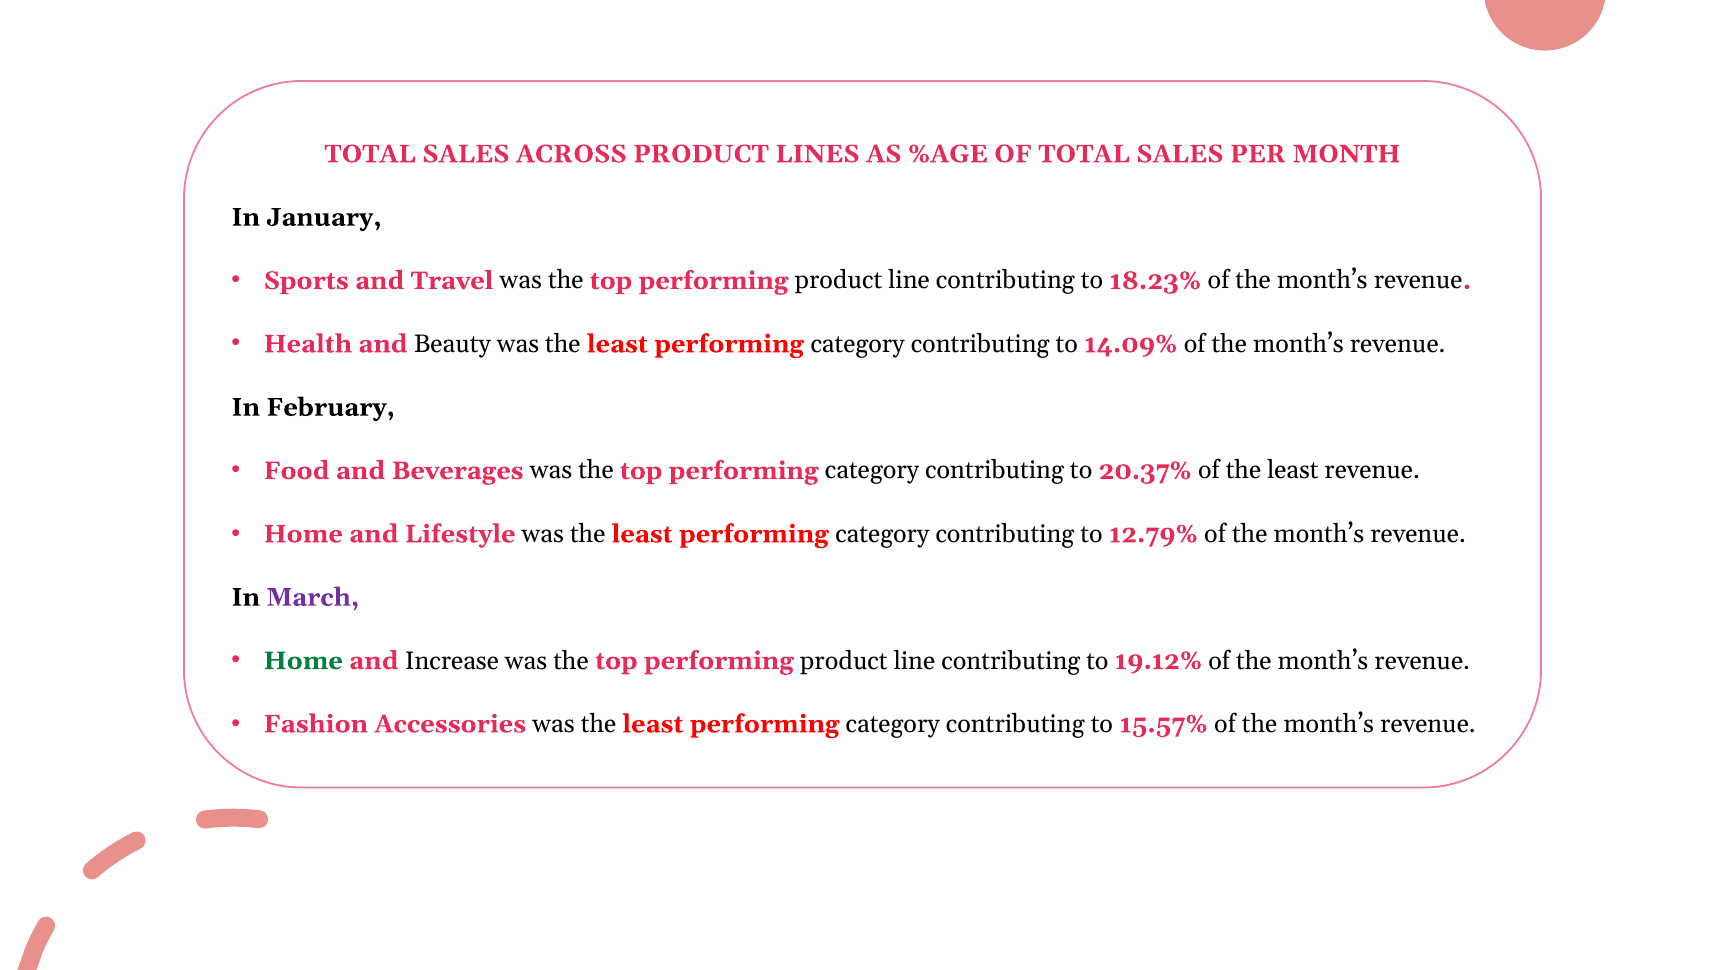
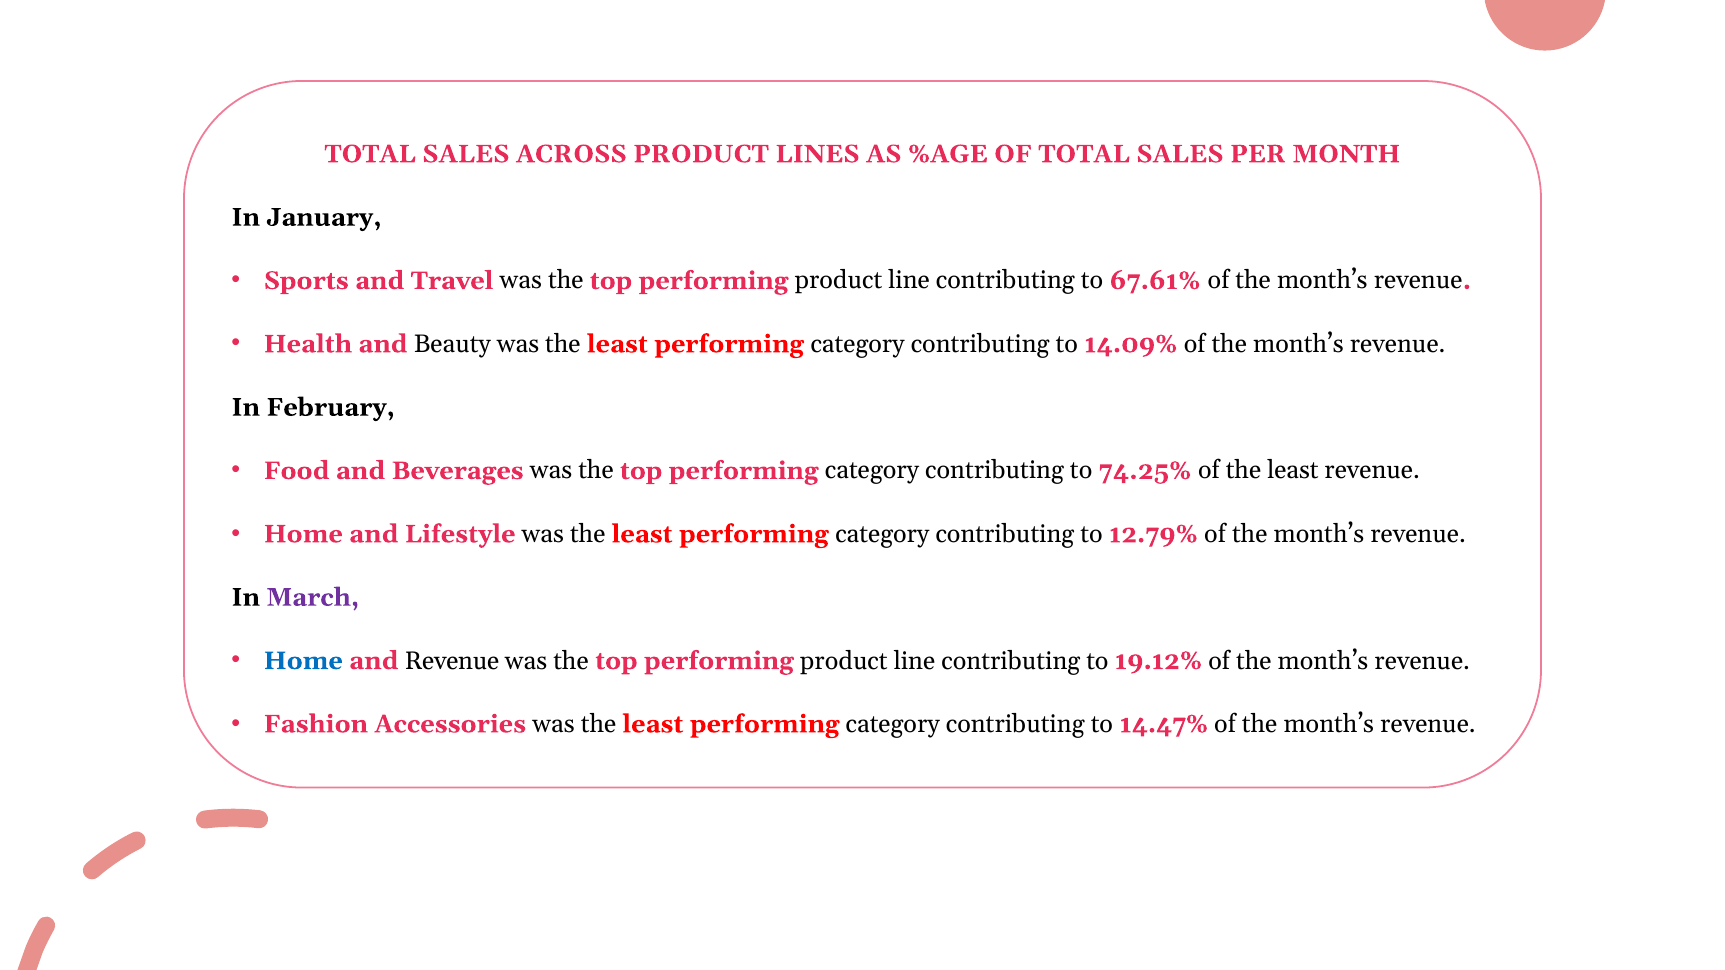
18.23%: 18.23% -> 67.61%
20.37%: 20.37% -> 74.25%
Home at (303, 661) colour: green -> blue
and Increase: Increase -> Revenue
15.57%: 15.57% -> 14.47%
